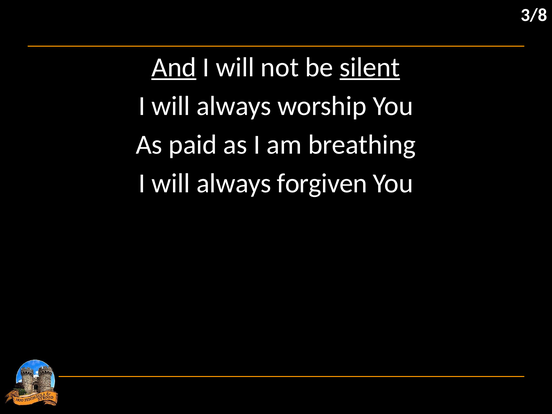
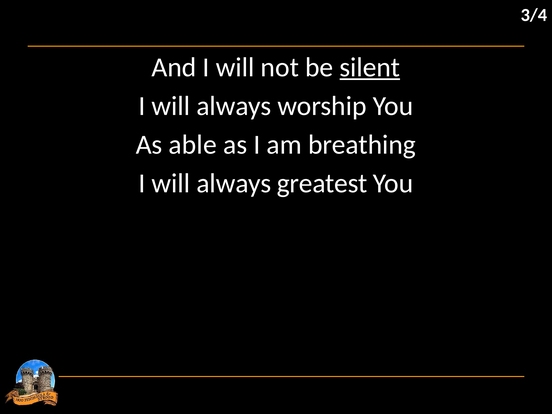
3/8: 3/8 -> 3/4
And underline: present -> none
paid: paid -> able
forgiven: forgiven -> greatest
